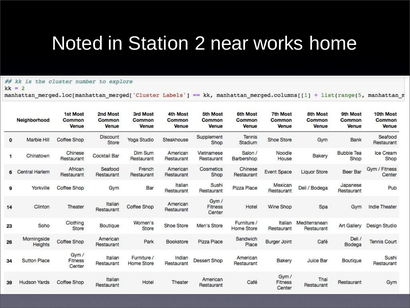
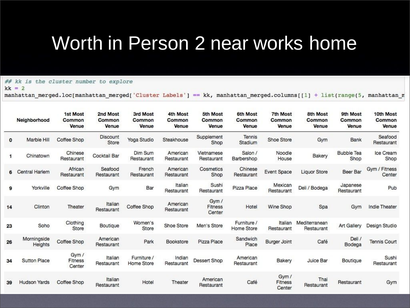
Noted: Noted -> Worth
Station: Station -> Person
